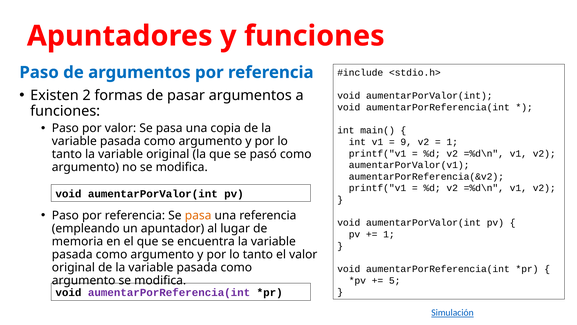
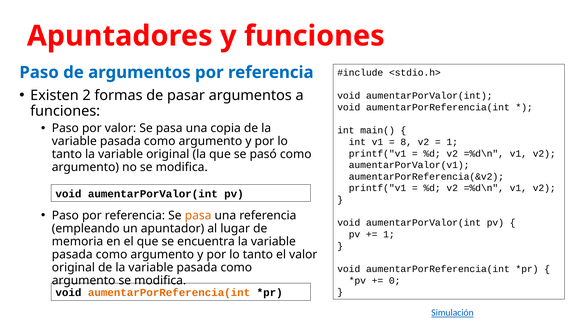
9: 9 -> 8
5: 5 -> 0
aumentarPorReferencia(int at (169, 292) colour: purple -> orange
